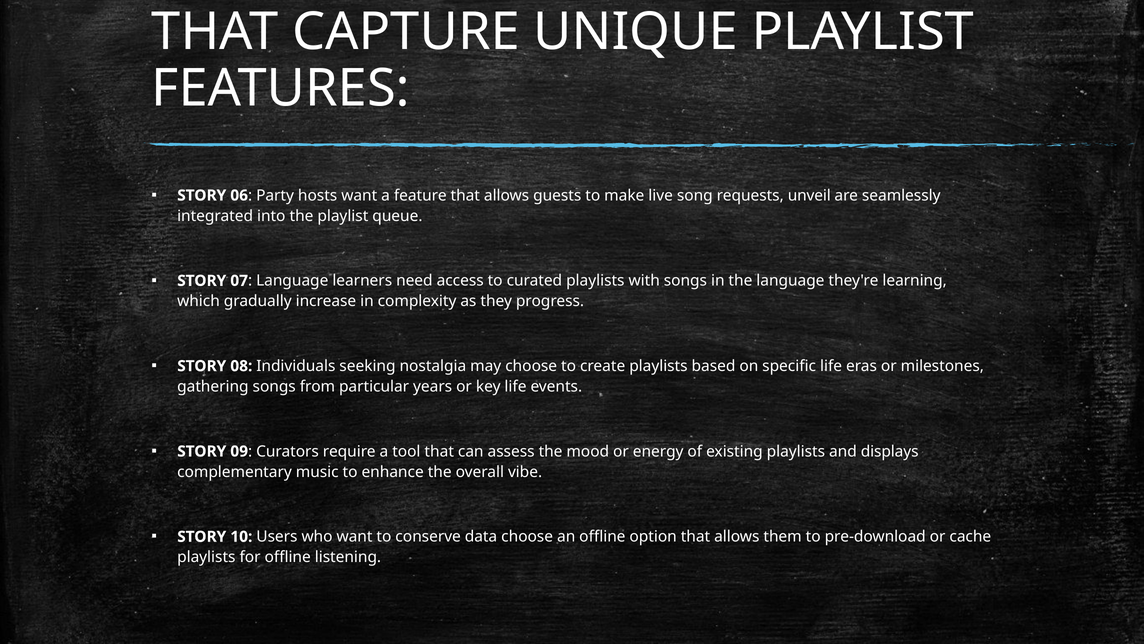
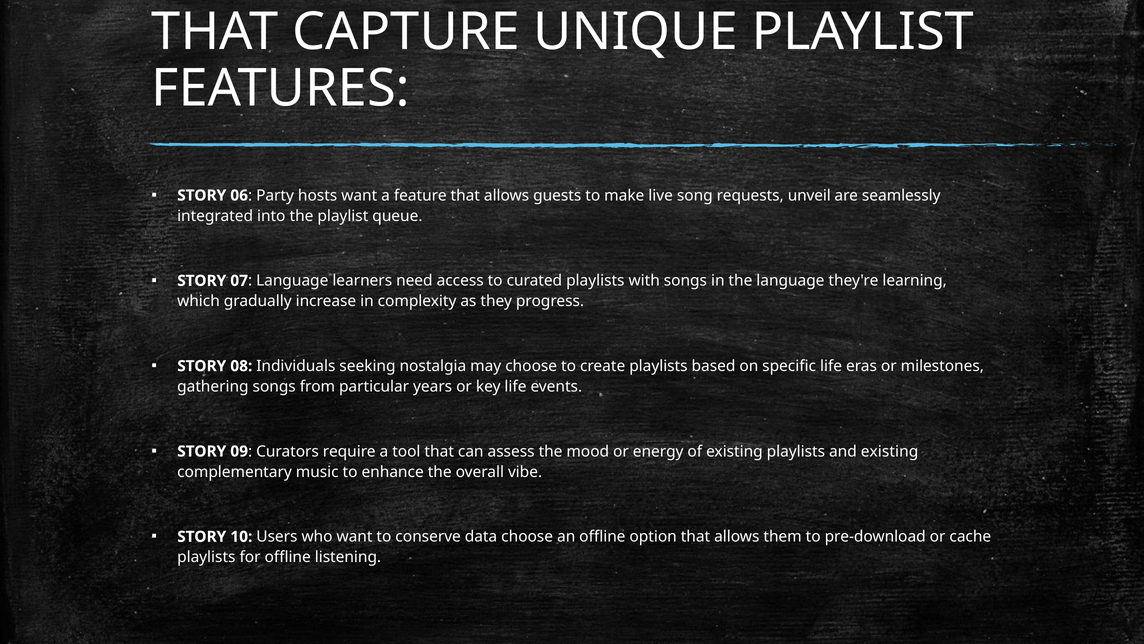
and displays: displays -> existing
